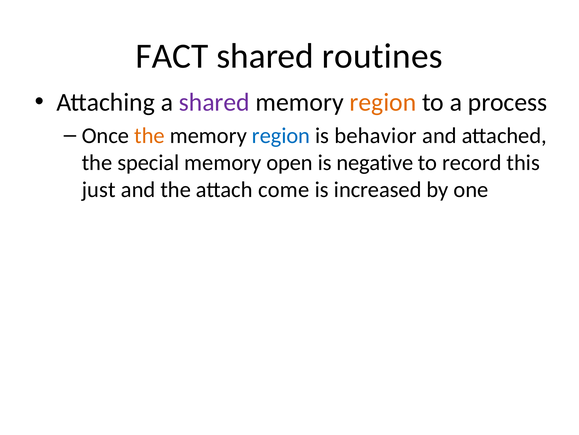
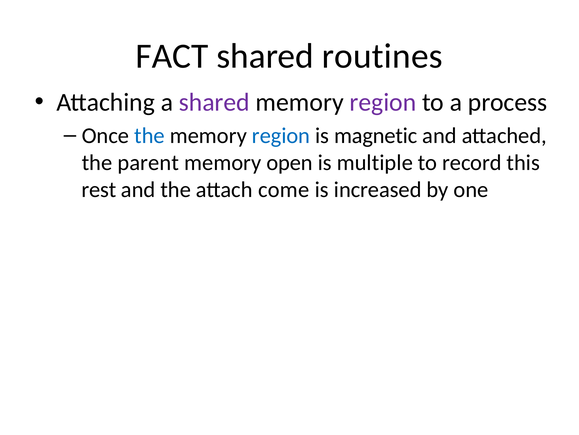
region at (383, 102) colour: orange -> purple
the at (149, 135) colour: orange -> blue
behavior: behavior -> magnetic
special: special -> parent
negative: negative -> multiple
just: just -> rest
